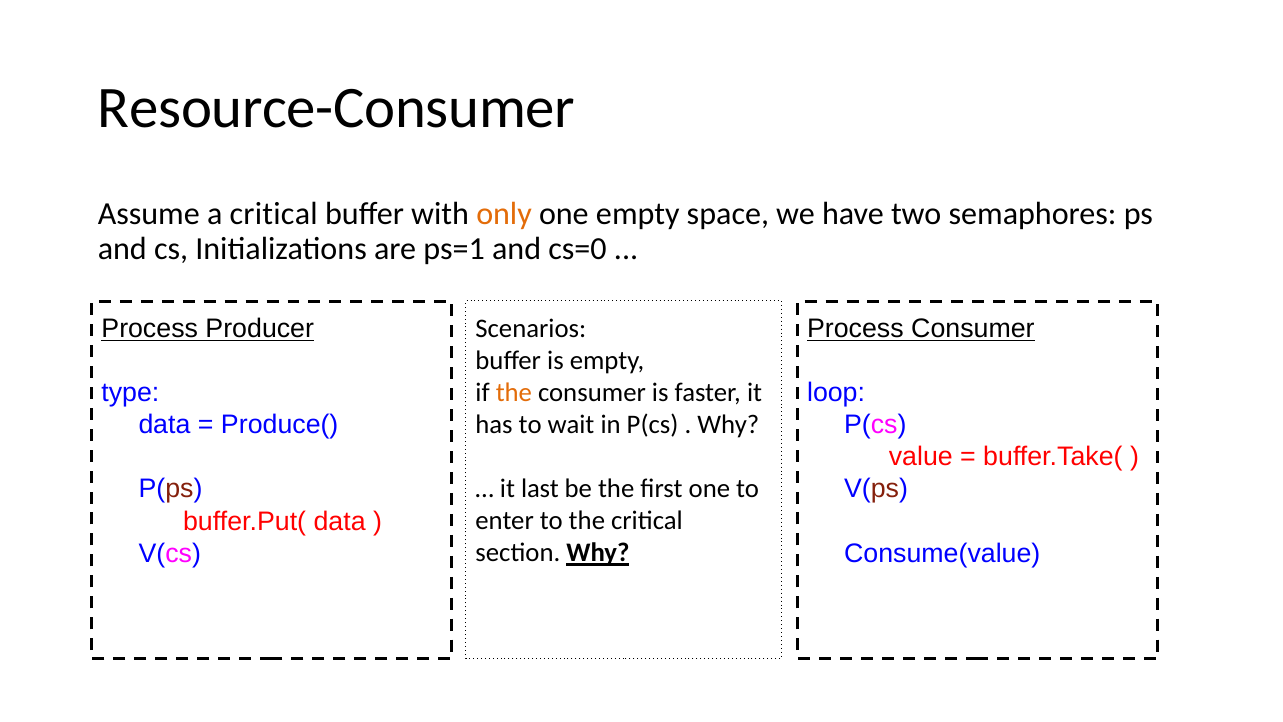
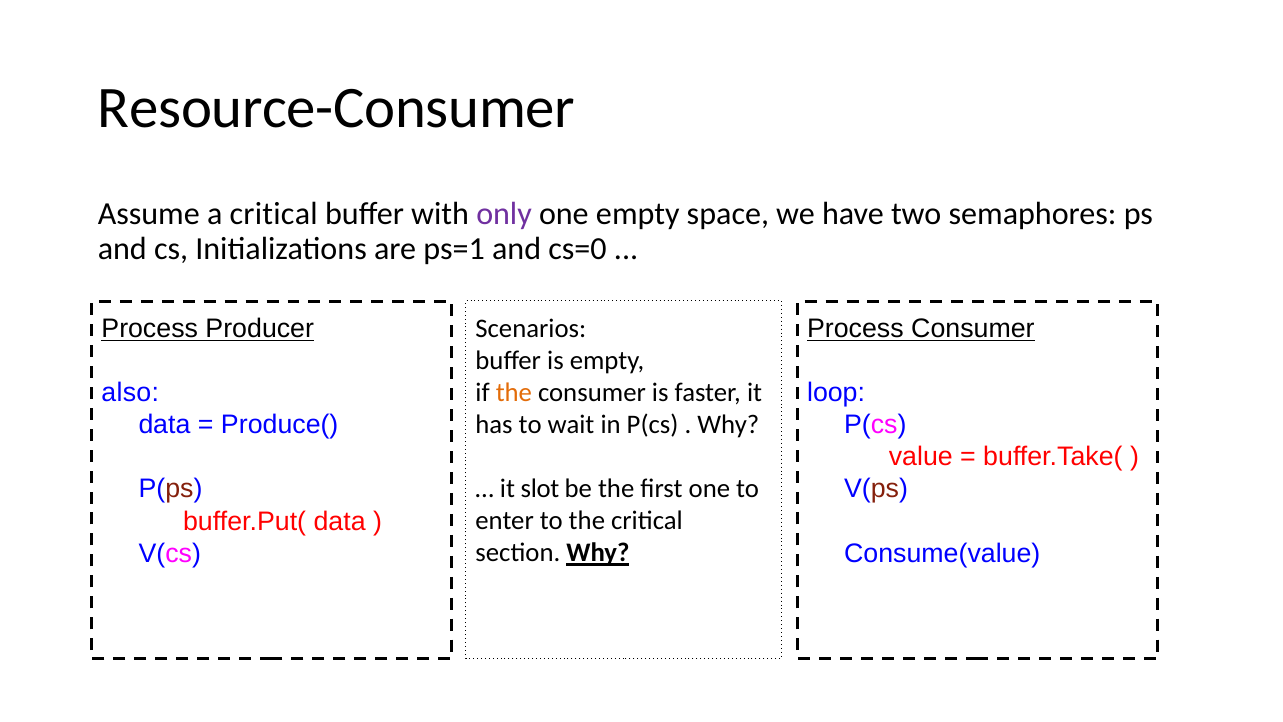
only colour: orange -> purple
type: type -> also
last: last -> slot
